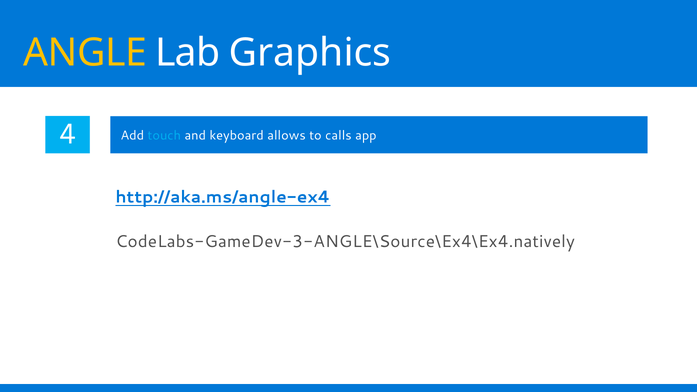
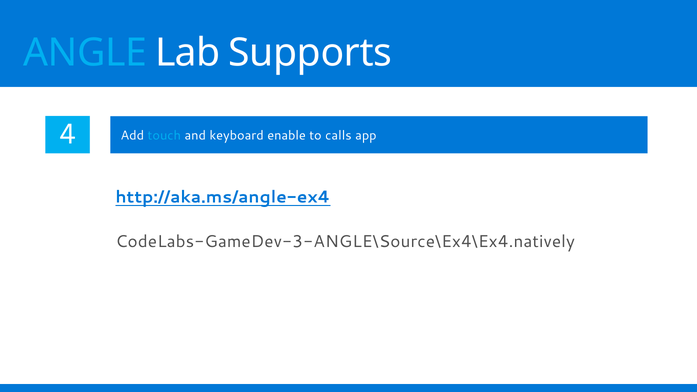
ANGLE colour: yellow -> light blue
Graphics: Graphics -> Supports
allows: allows -> enable
